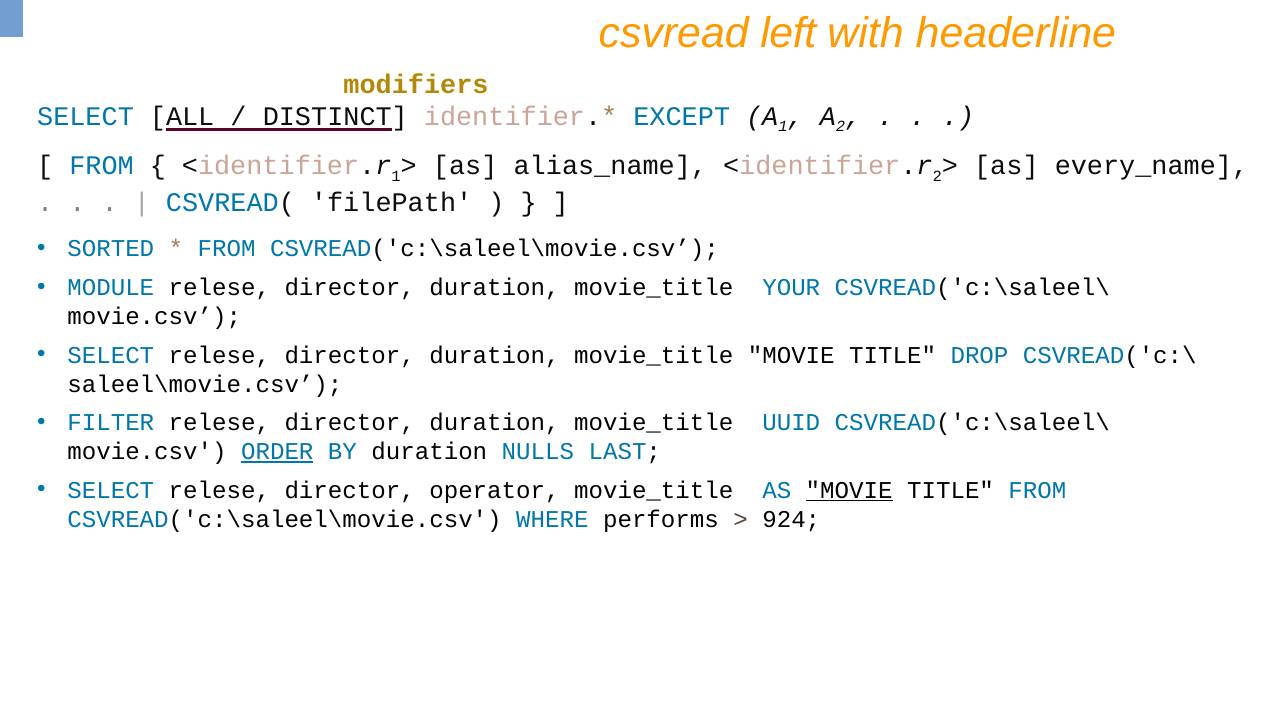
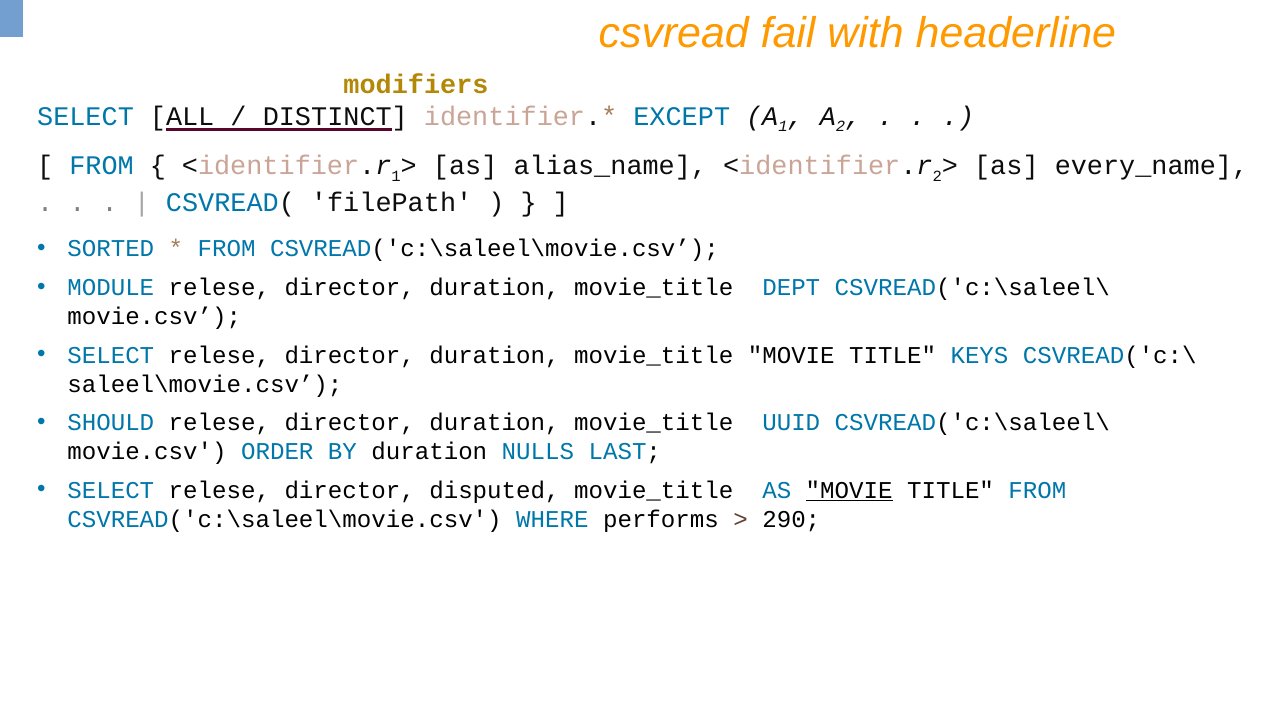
left: left -> fail
YOUR: YOUR -> DEPT
DROP: DROP -> KEYS
FILTER: FILTER -> SHOULD
ORDER underline: present -> none
operator: operator -> disputed
924: 924 -> 290
